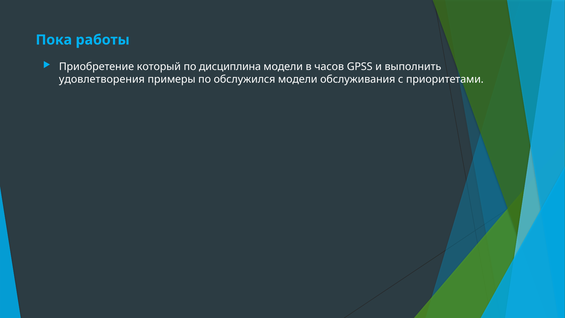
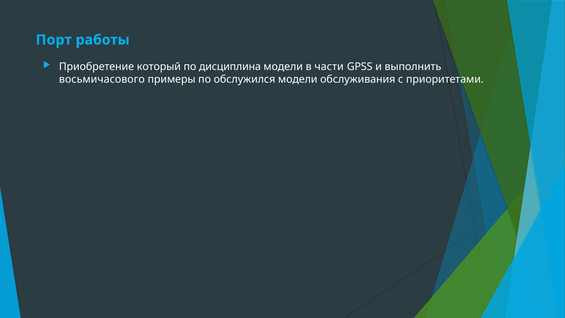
Пока: Пока -> Порт
часов: часов -> части
удовлетворения: удовлетворения -> восьмичасового
